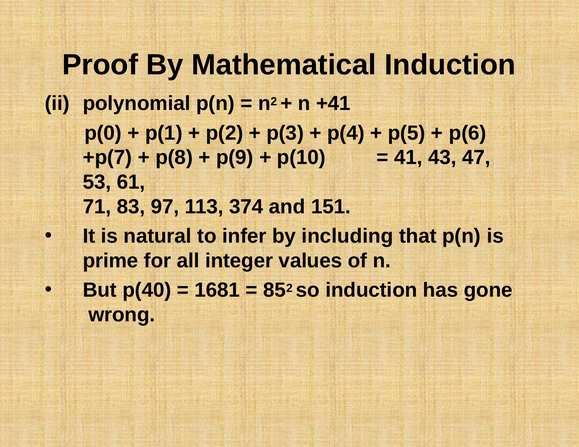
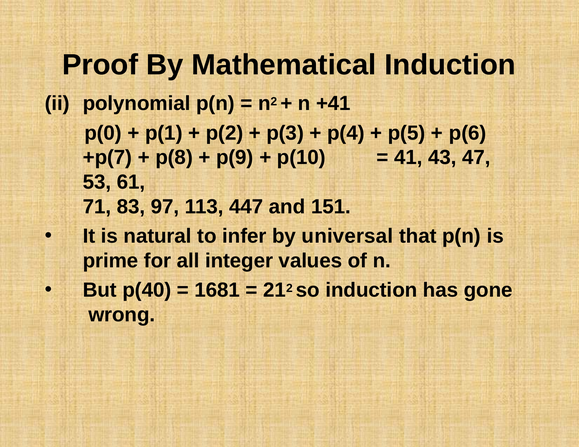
374: 374 -> 447
including: including -> universal
85: 85 -> 21
